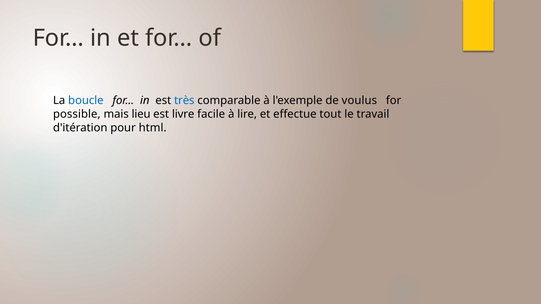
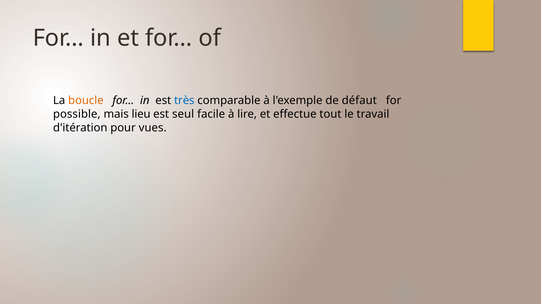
boucle colour: blue -> orange
voulus: voulus -> défaut
livre: livre -> seul
html: html -> vues
